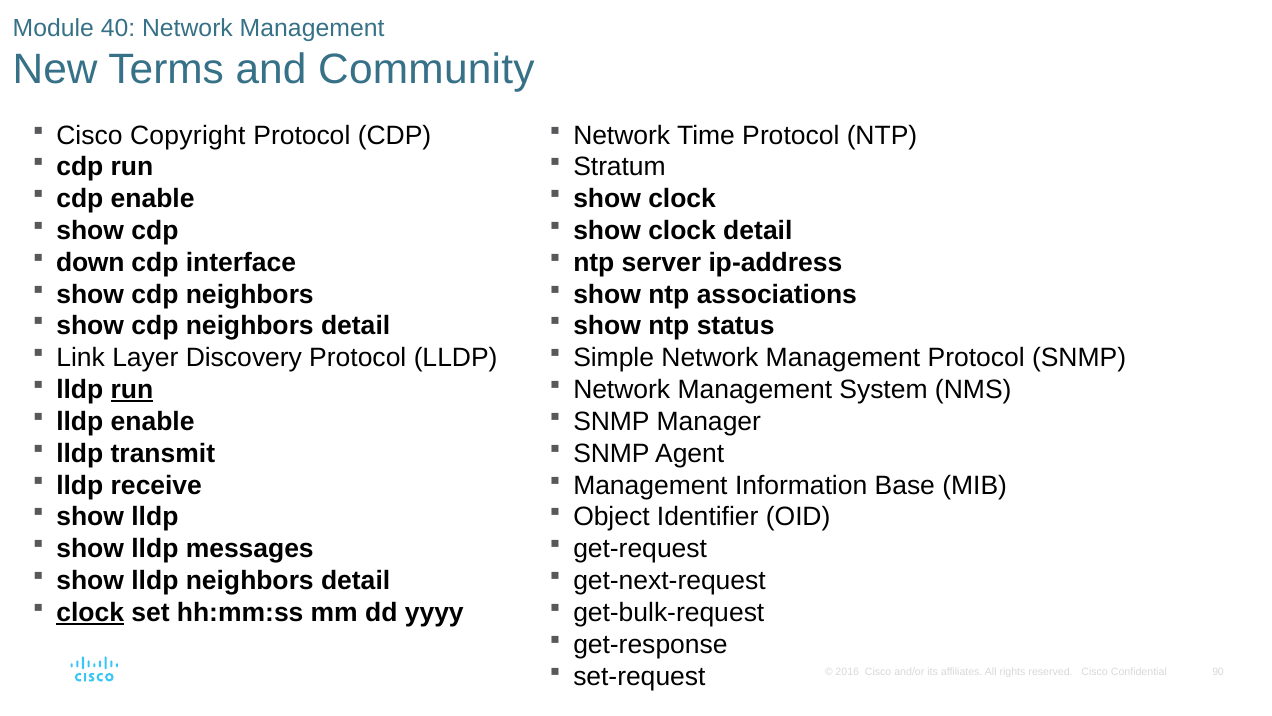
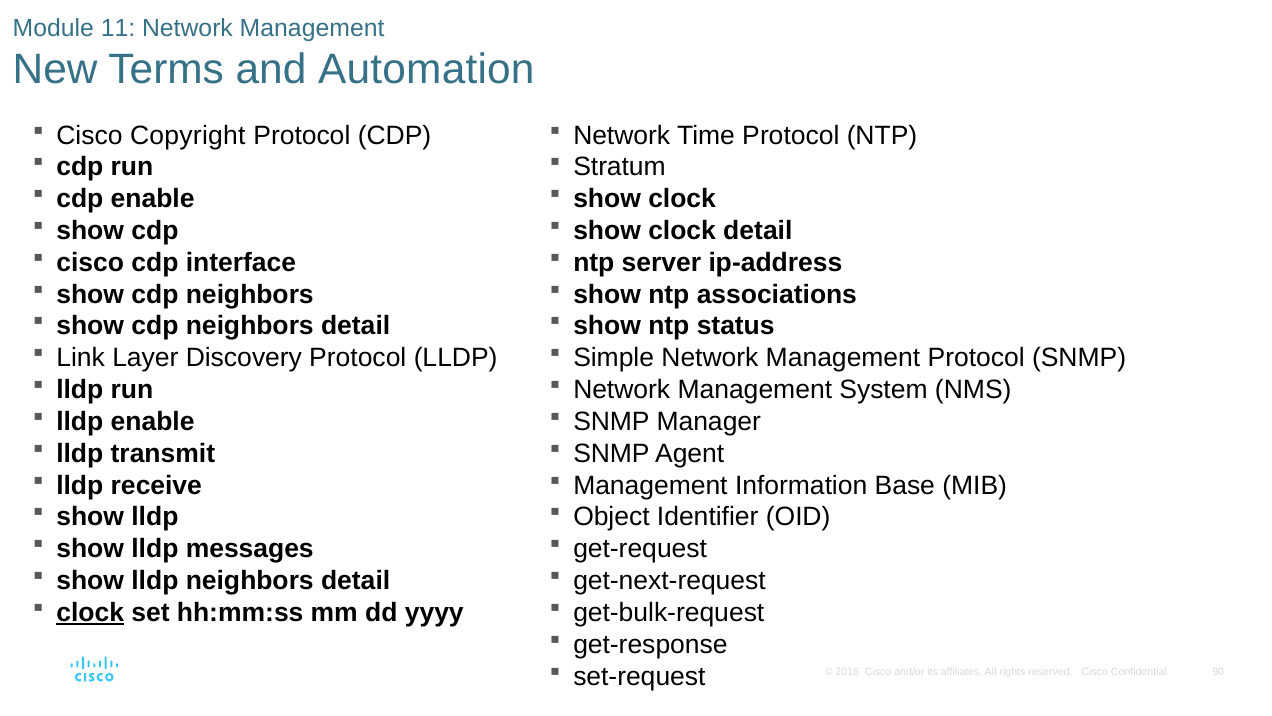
40: 40 -> 11
Community: Community -> Automation
down at (90, 262): down -> cisco
run at (132, 390) underline: present -> none
